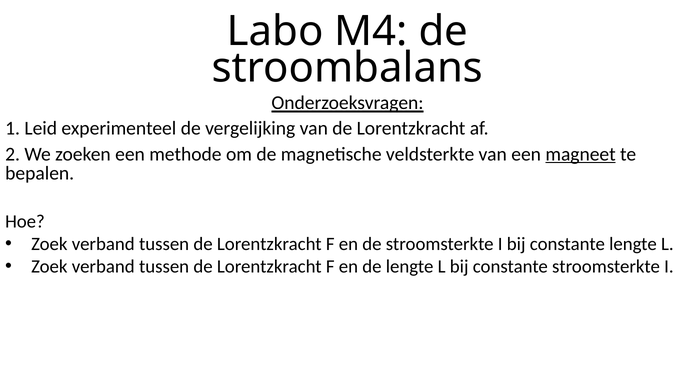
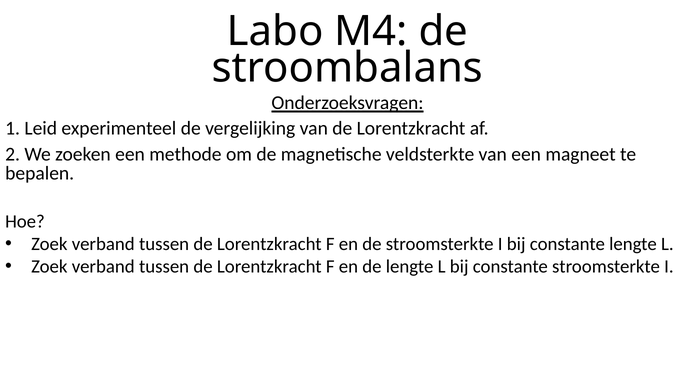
magneet underline: present -> none
